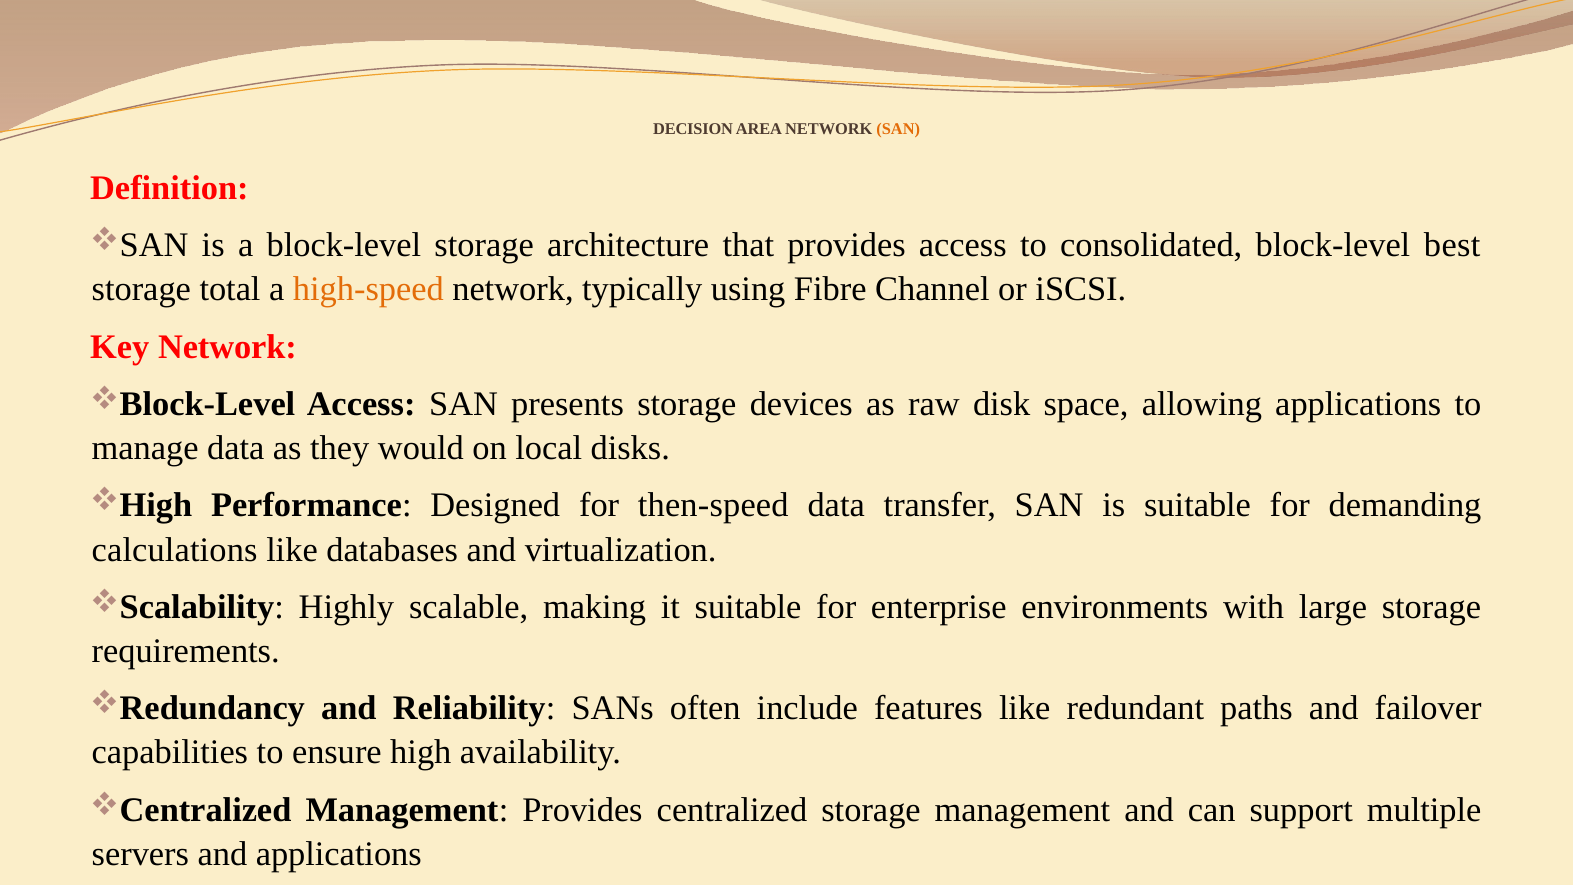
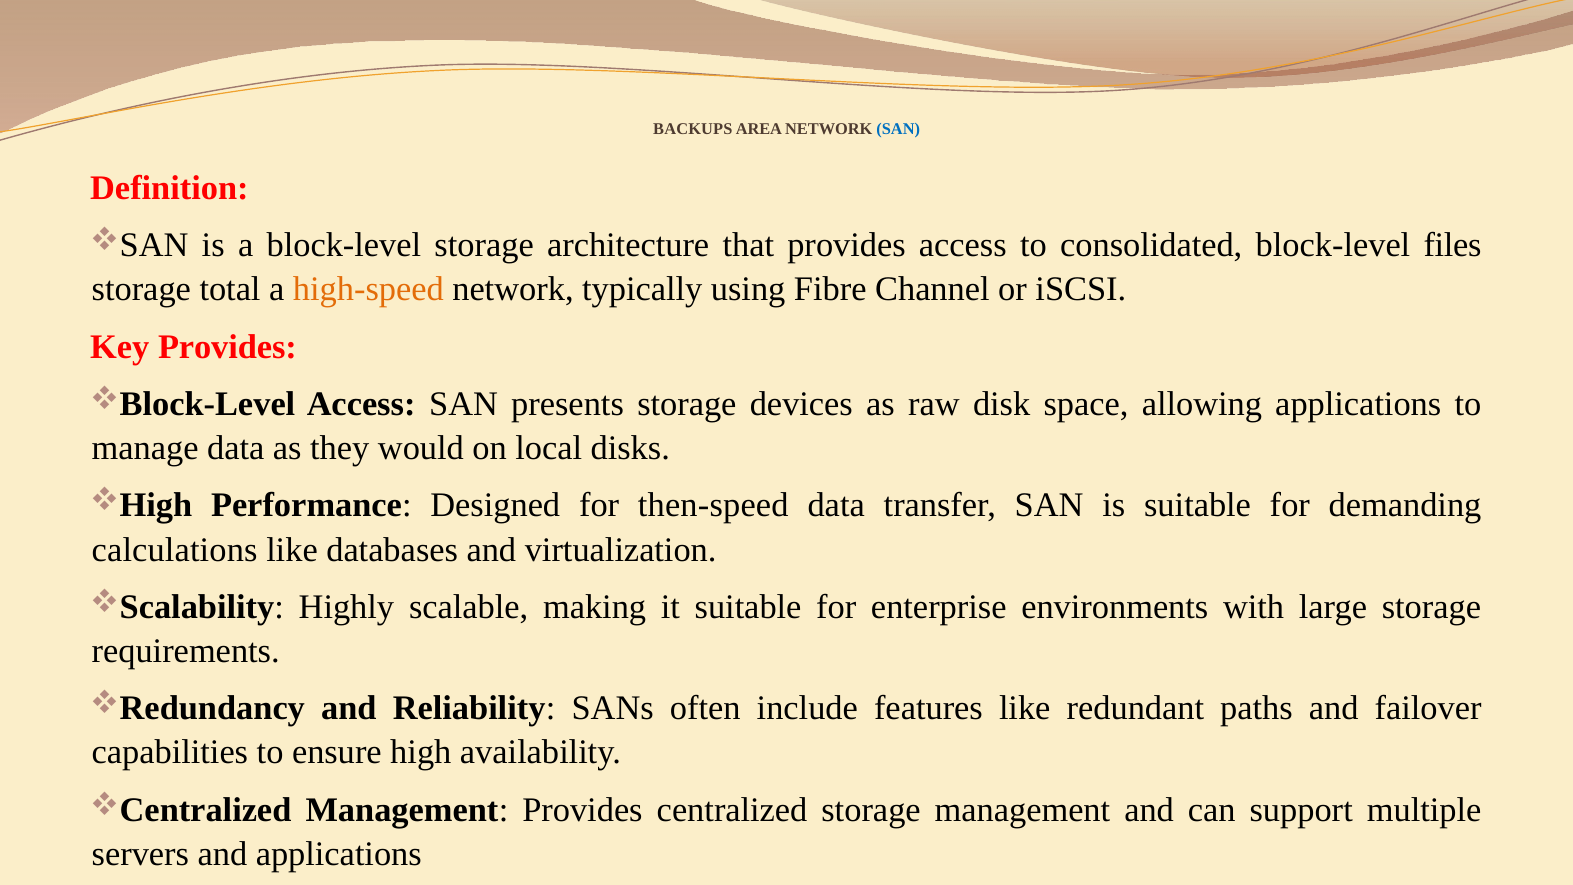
DECISION: DECISION -> BACKUPS
SAN at (898, 129) colour: orange -> blue
best: best -> files
Key Network: Network -> Provides
